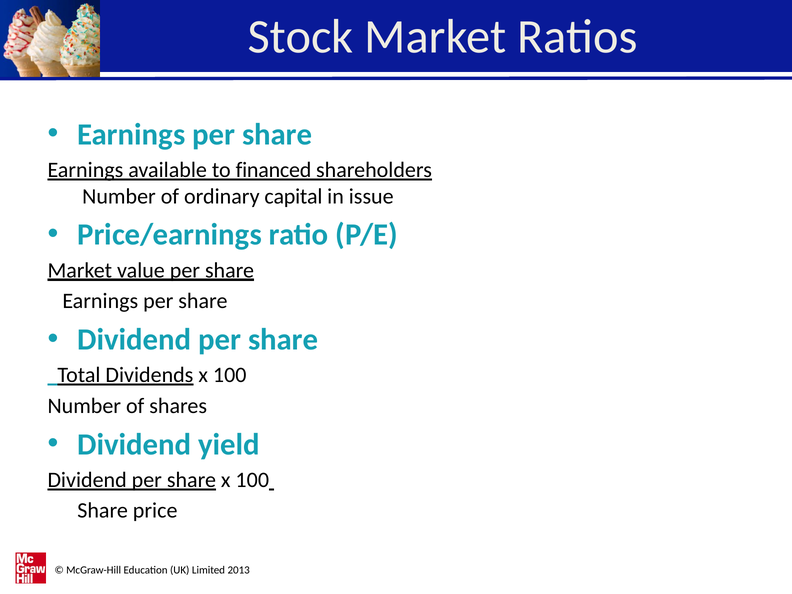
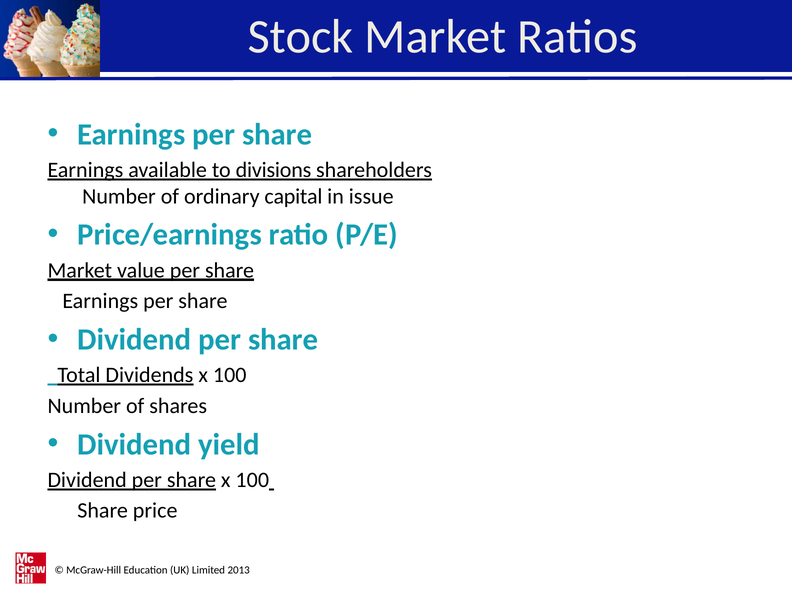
financed: financed -> divisions
